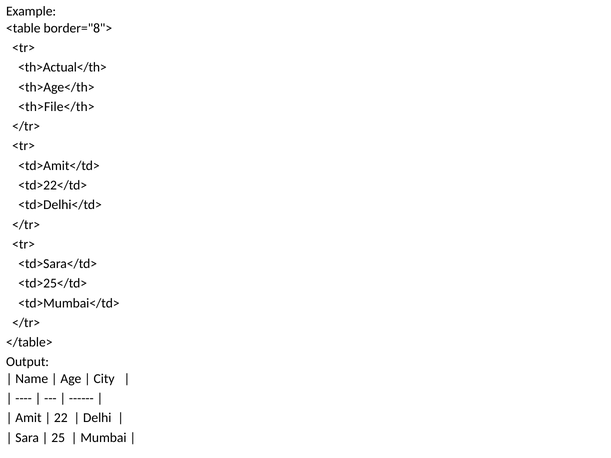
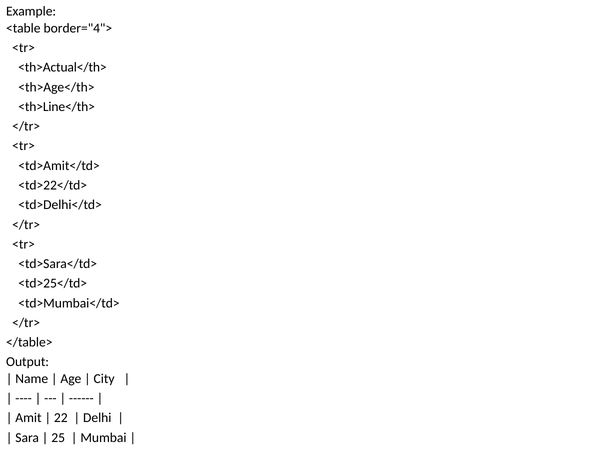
border="8">: border="8"> -> border="4">
<th>File</th>: <th>File</th> -> <th>Line</th>
